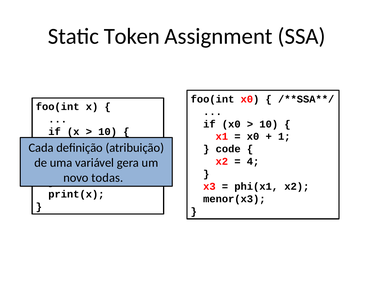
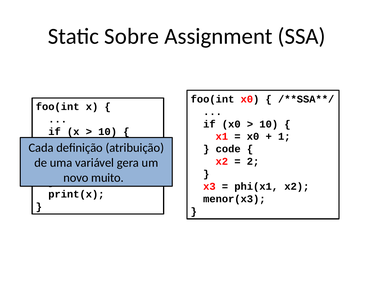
Token: Token -> Sobre
4: 4 -> 2
todas: todas -> muito
